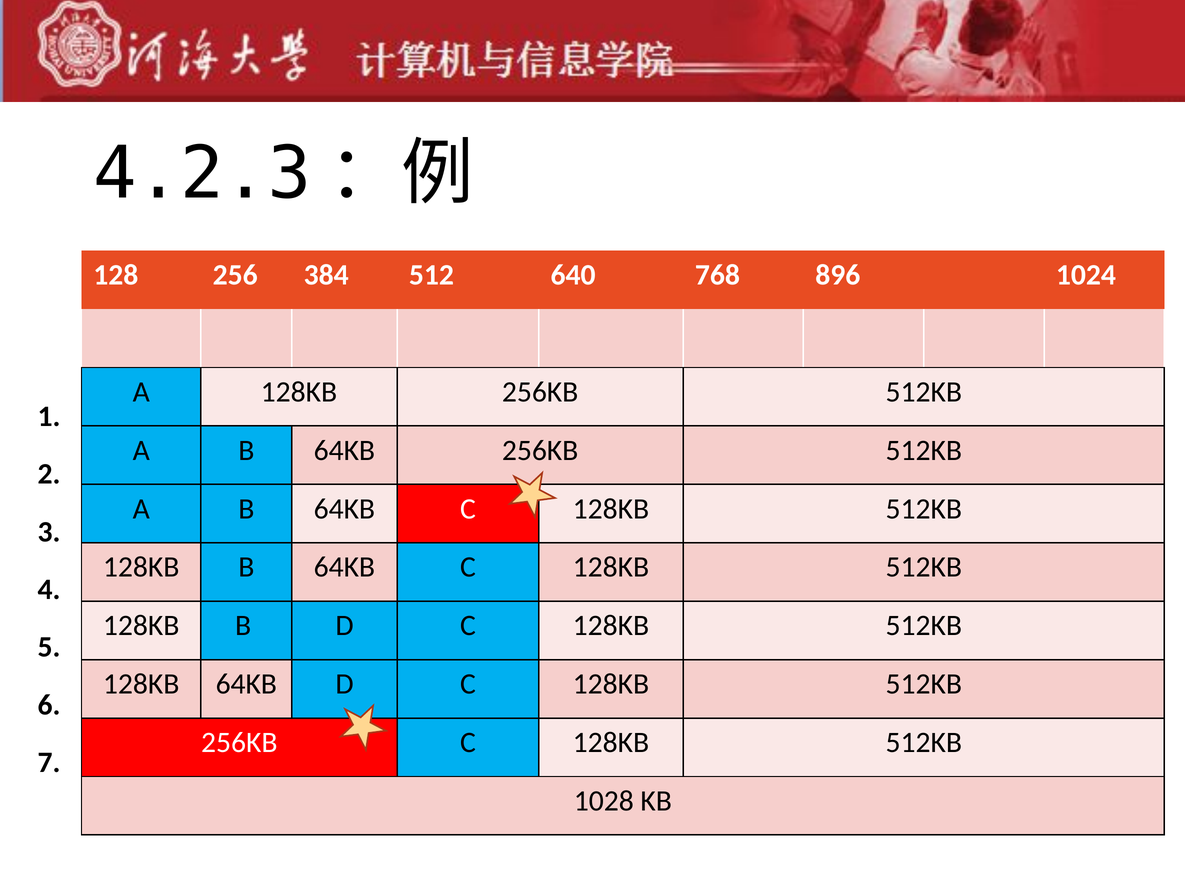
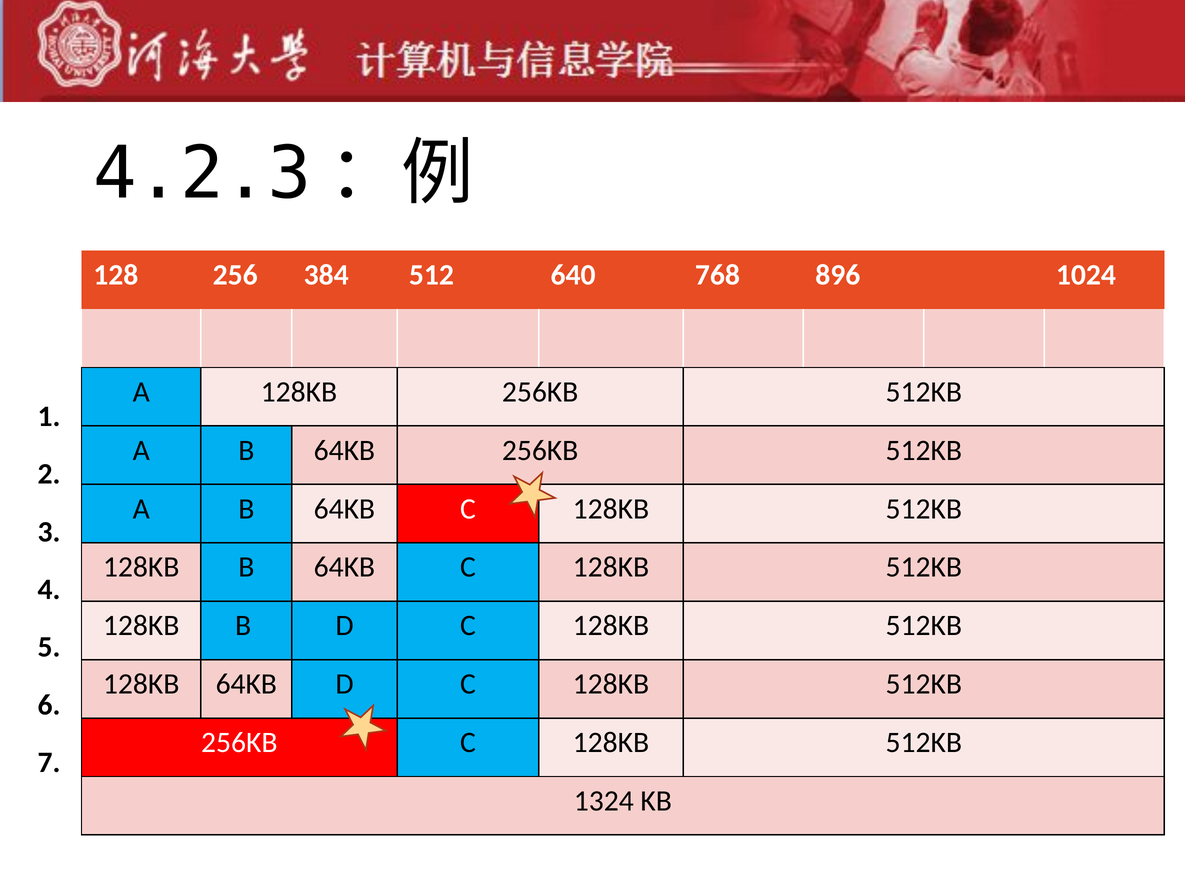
1028: 1028 -> 1324
